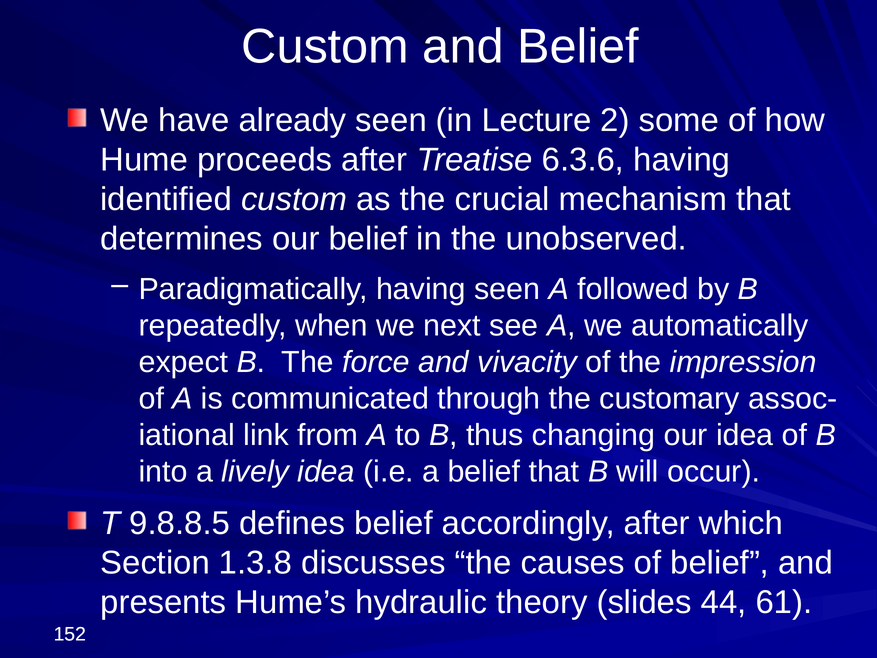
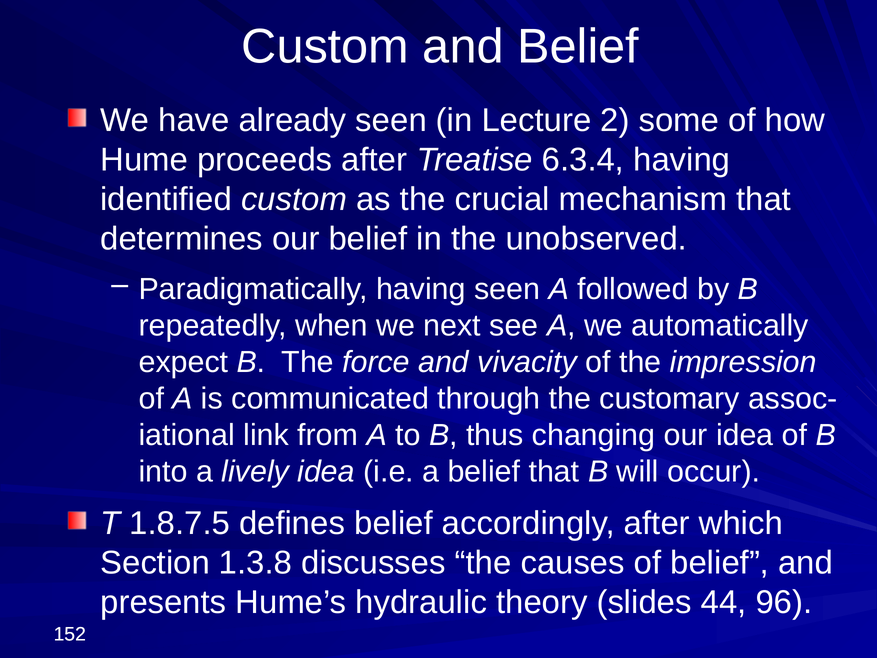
6.3.6: 6.3.6 -> 6.3.4
9.8.8.5: 9.8.8.5 -> 1.8.7.5
61: 61 -> 96
